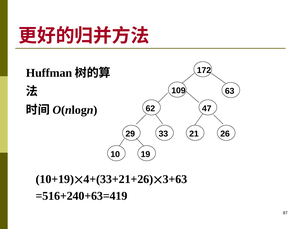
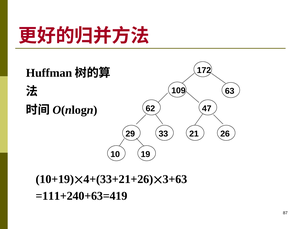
=516+240+63=419: =516+240+63=419 -> =111+240+63=419
